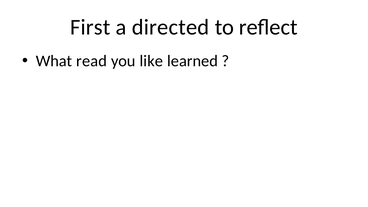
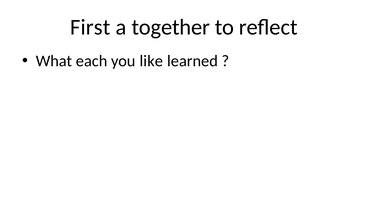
directed: directed -> together
read: read -> each
